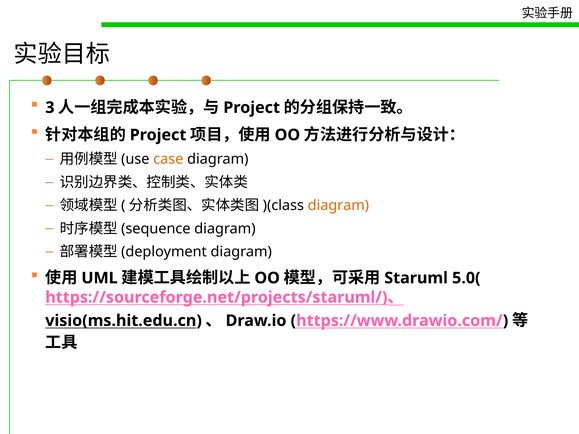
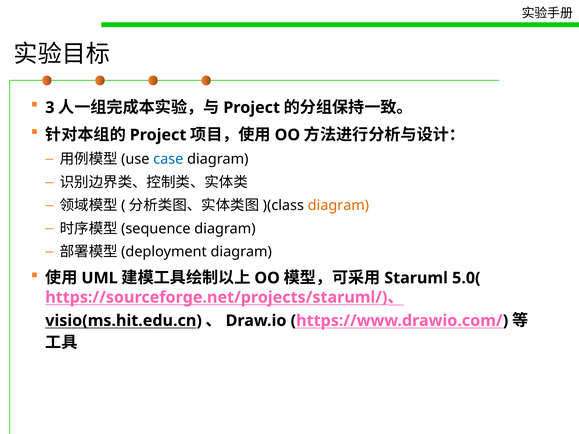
case colour: orange -> blue
